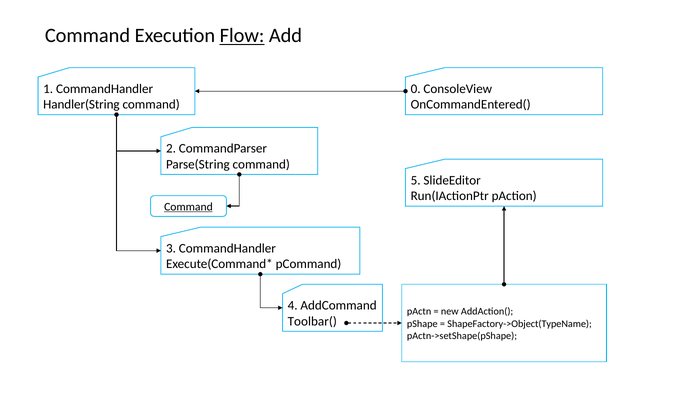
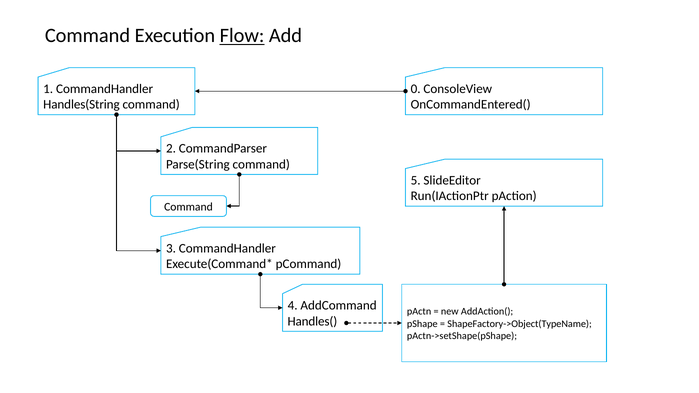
Handler(String: Handler(String -> Handles(String
Command at (188, 207) underline: present -> none
Toolbar(: Toolbar( -> Handles(
